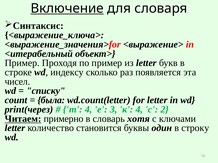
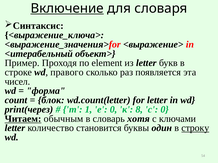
по пример: пример -> element
индексу: индексу -> правого
списку: списку -> форма
была: была -> блок
т 4: 4 -> 1
е 3: 3 -> 0
к 4: 4 -> 8
с 2: 2 -> 0
примерно: примерно -> обычным
строку underline: none -> present
